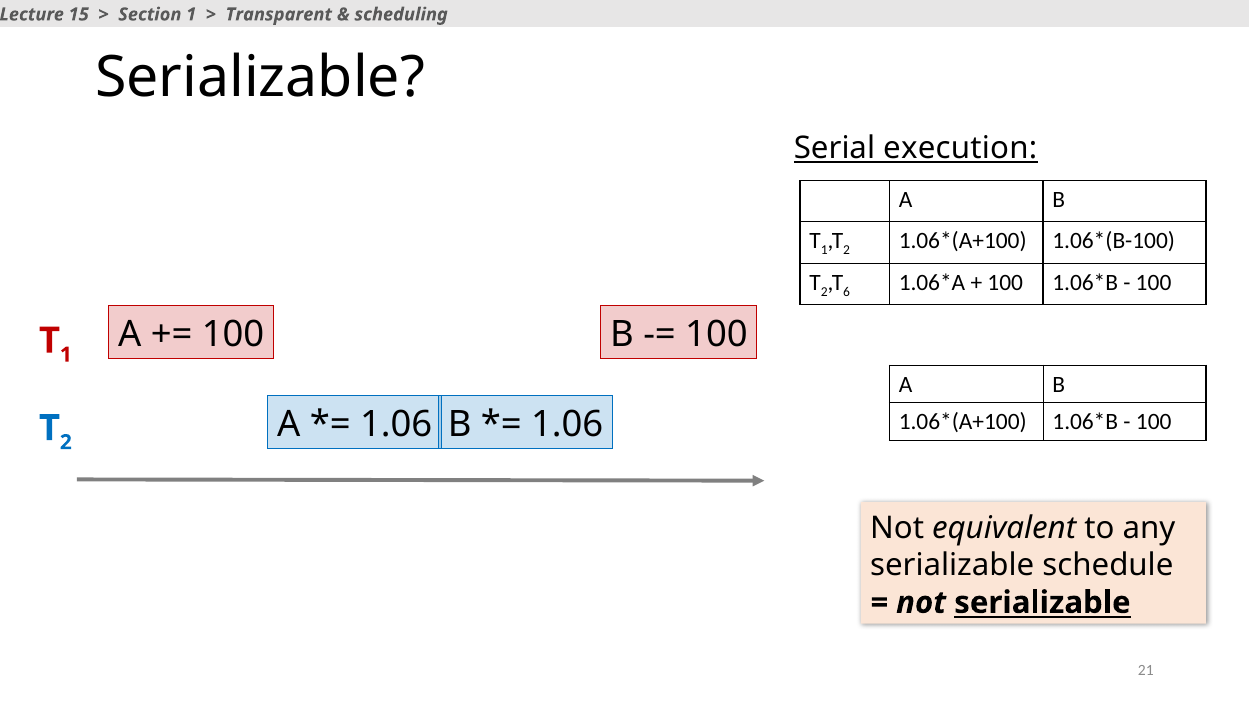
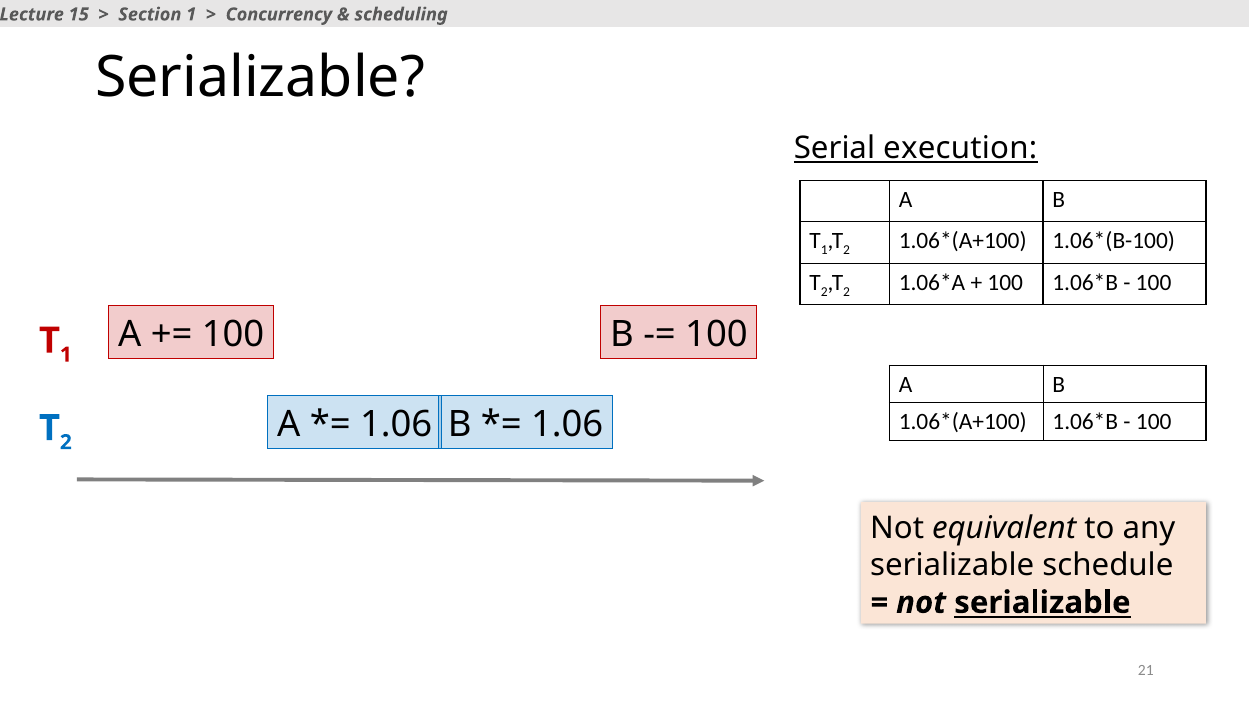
Transparent: Transparent -> Concurrency
6 at (847, 292): 6 -> 2
